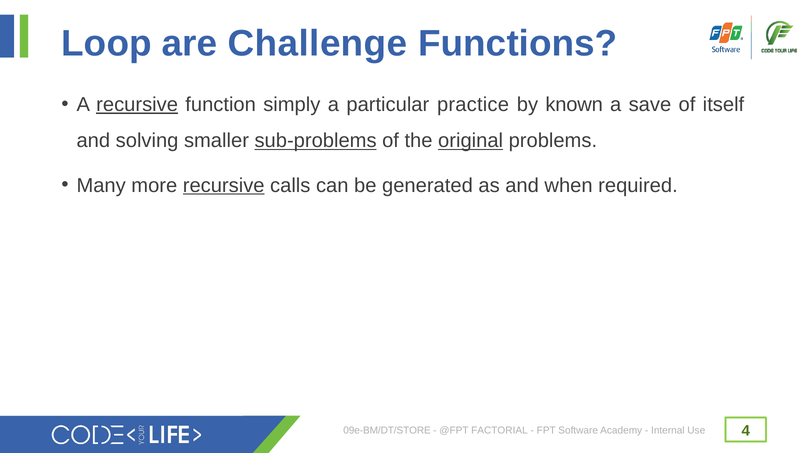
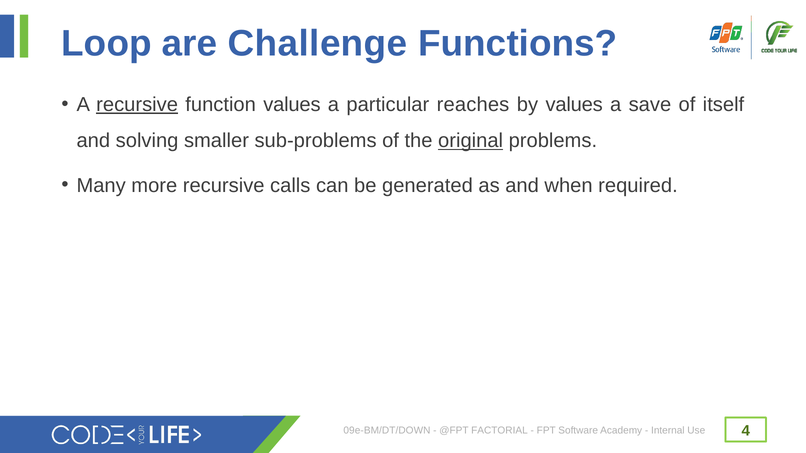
function simply: simply -> values
practice: practice -> reaches
by known: known -> values
sub-problems underline: present -> none
recursive at (224, 186) underline: present -> none
09e-BM/DT/STORE: 09e-BM/DT/STORE -> 09e-BM/DT/DOWN
